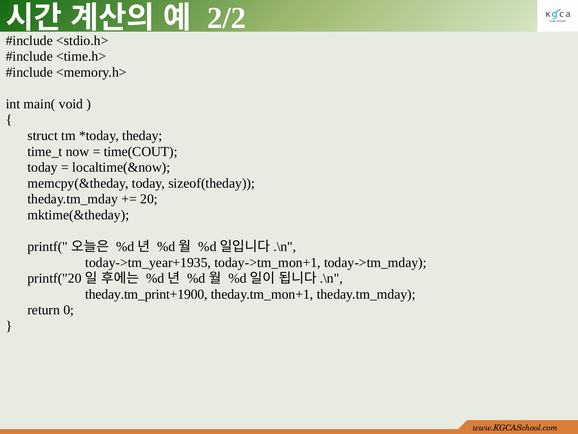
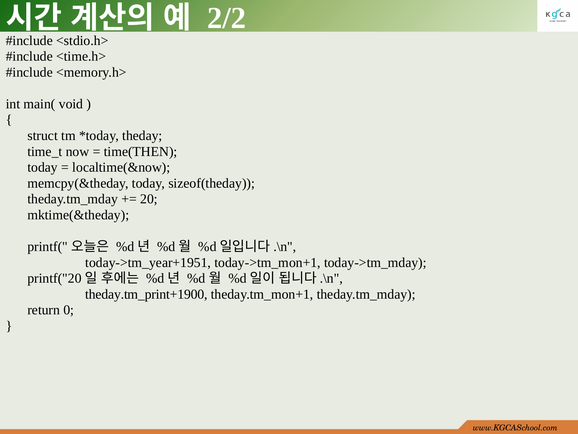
time(COUT: time(COUT -> time(THEN
today->tm_year+1935: today->tm_year+1935 -> today->tm_year+1951
